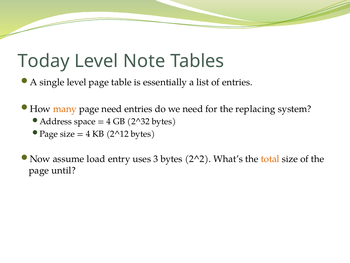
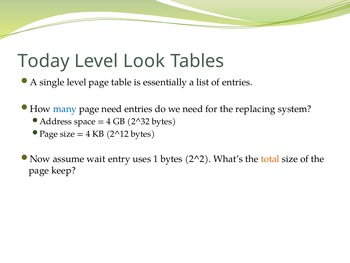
Note: Note -> Look
many colour: orange -> blue
load: load -> wait
3: 3 -> 1
until: until -> keep
